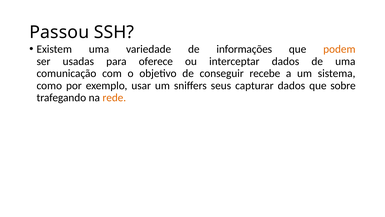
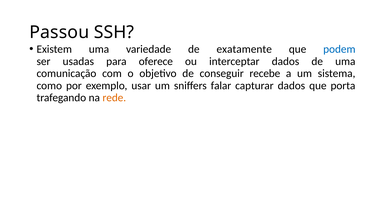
informações: informações -> exatamente
podem colour: orange -> blue
seus: seus -> falar
sobre: sobre -> porta
